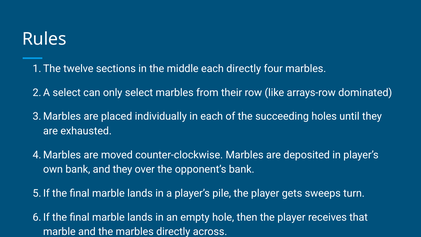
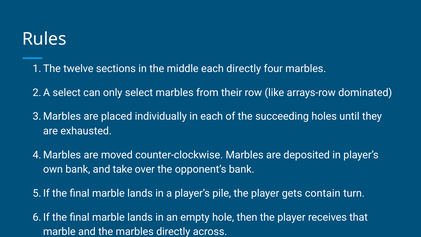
and they: they -> take
sweeps: sweeps -> contain
